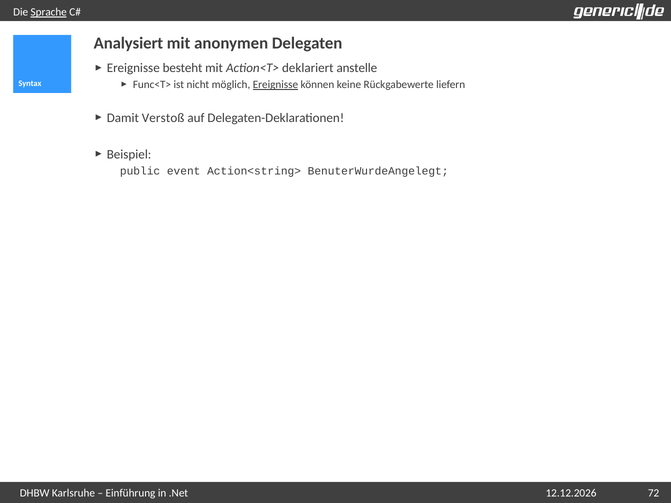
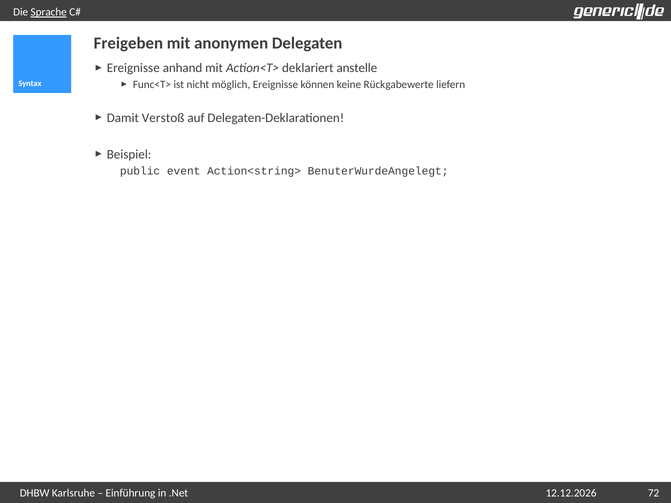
Analysiert: Analysiert -> Freigeben
besteht: besteht -> anhand
Ereignisse at (275, 85) underline: present -> none
